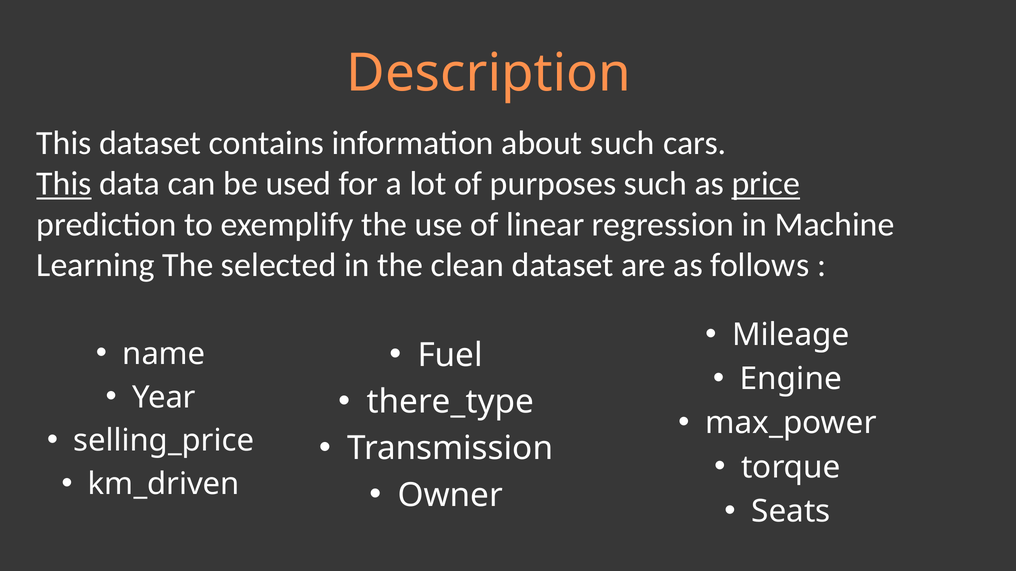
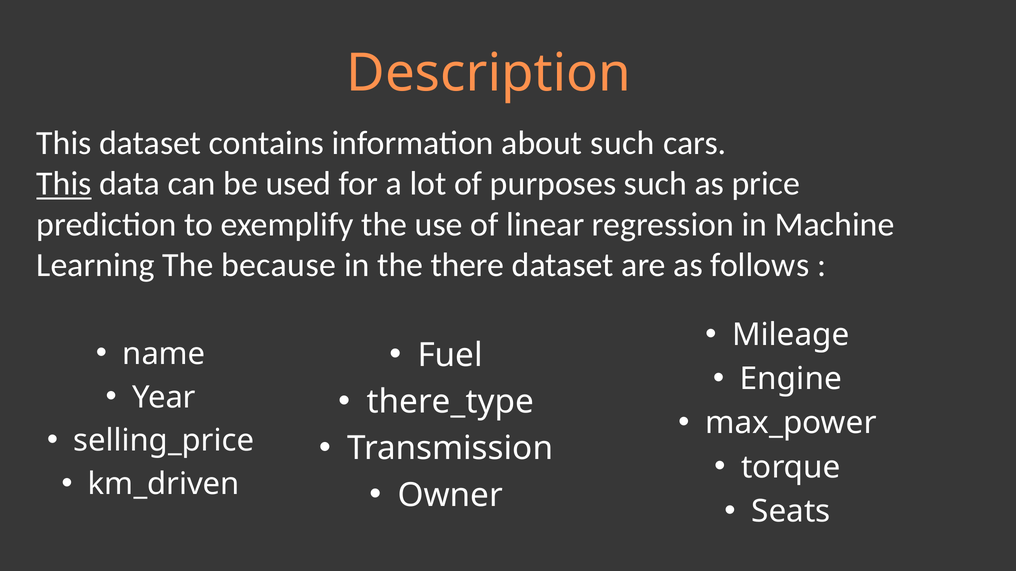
price underline: present -> none
selected: selected -> because
clean: clean -> there
